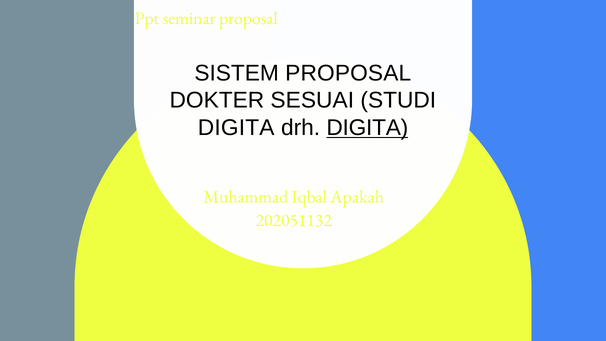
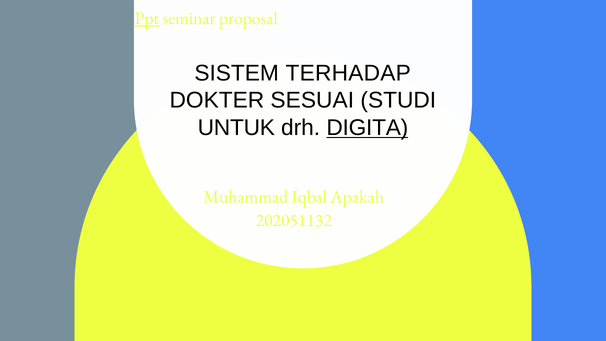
Ppt underline: none -> present
SISTEM PROPOSAL: PROPOSAL -> TERHADAP
DIGITA at (236, 128): DIGITA -> UNTUK
